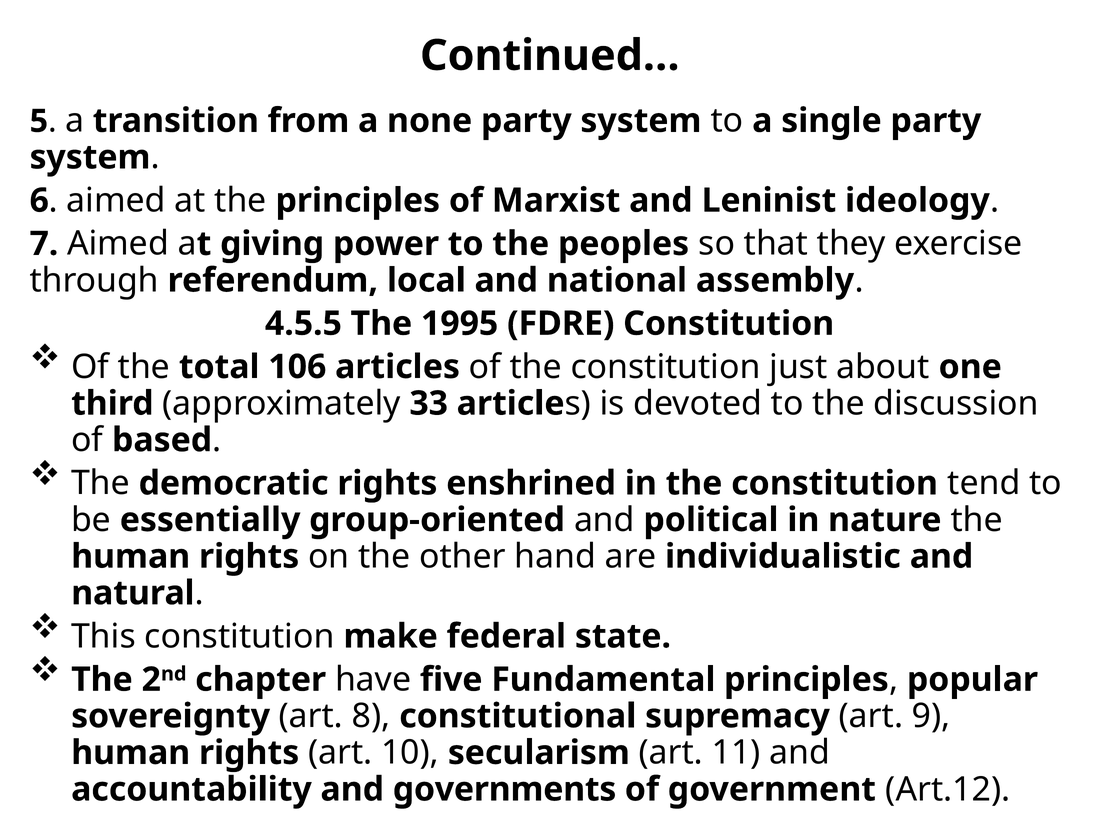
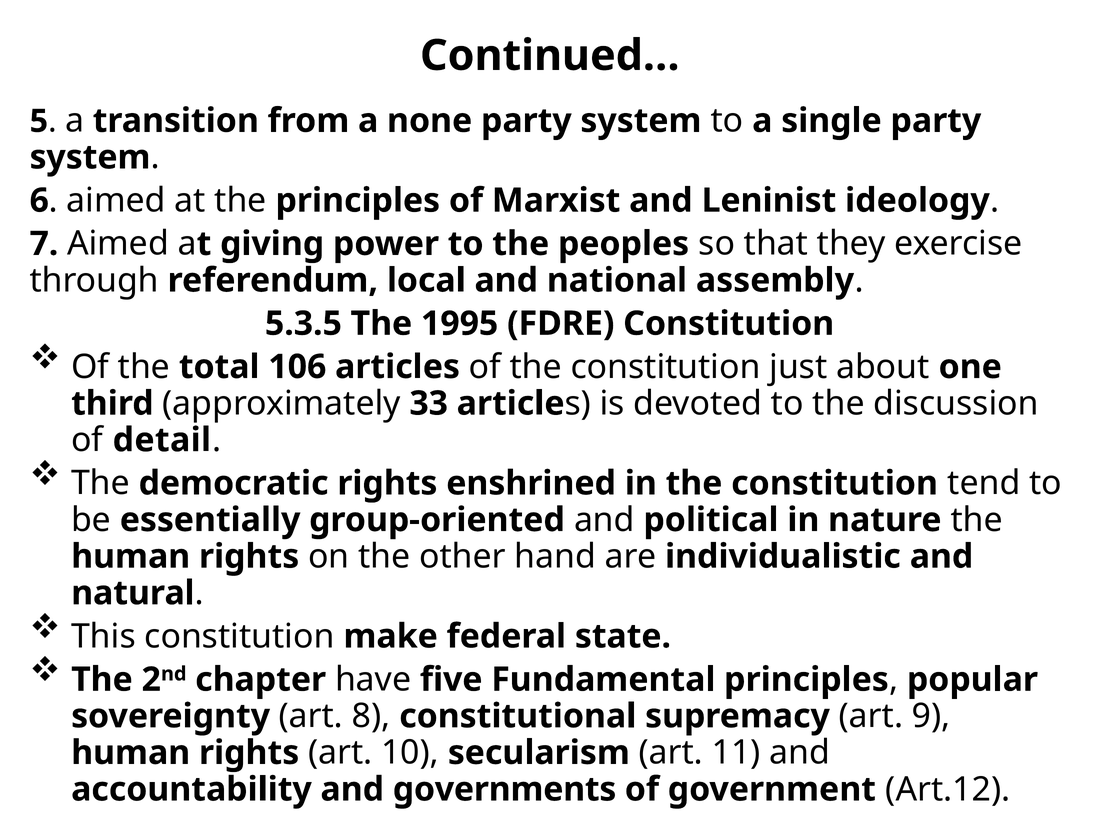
4.5.5: 4.5.5 -> 5.3.5
based: based -> detail
